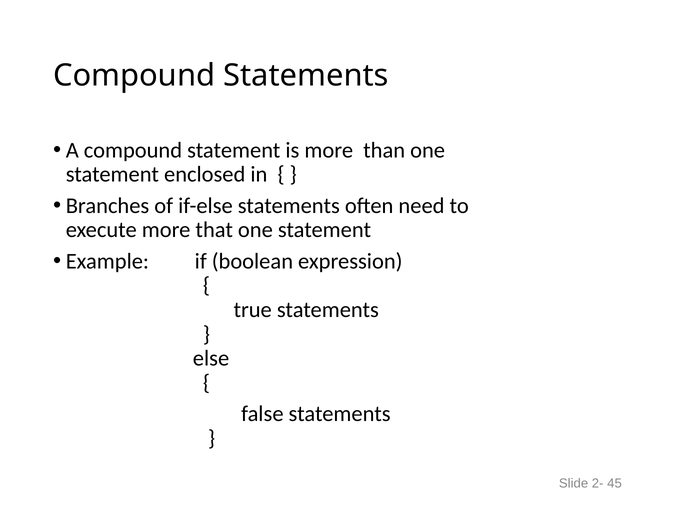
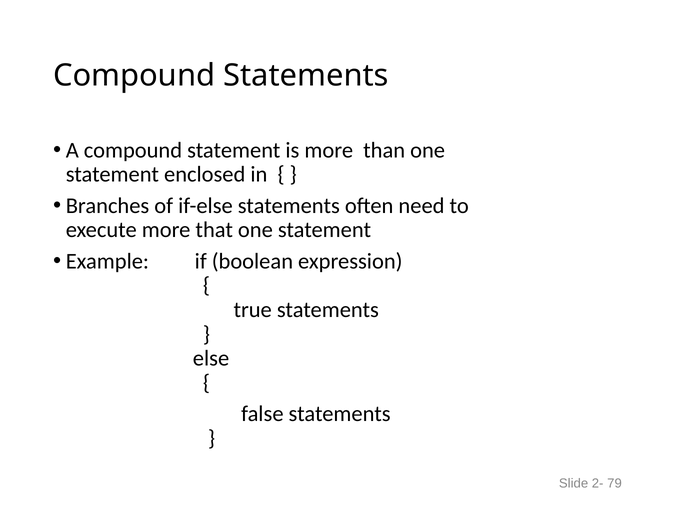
45: 45 -> 79
